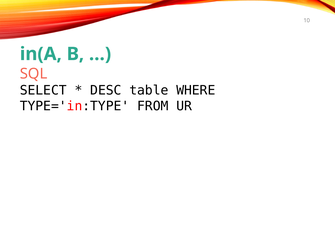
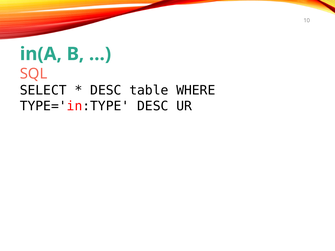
TYPE='in:TYPE FROM: FROM -> DESC
